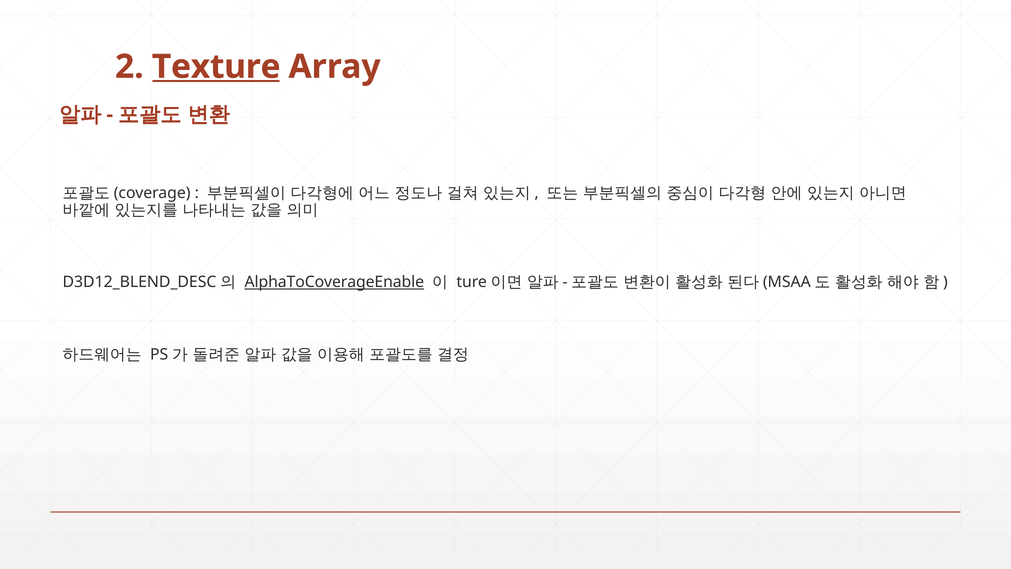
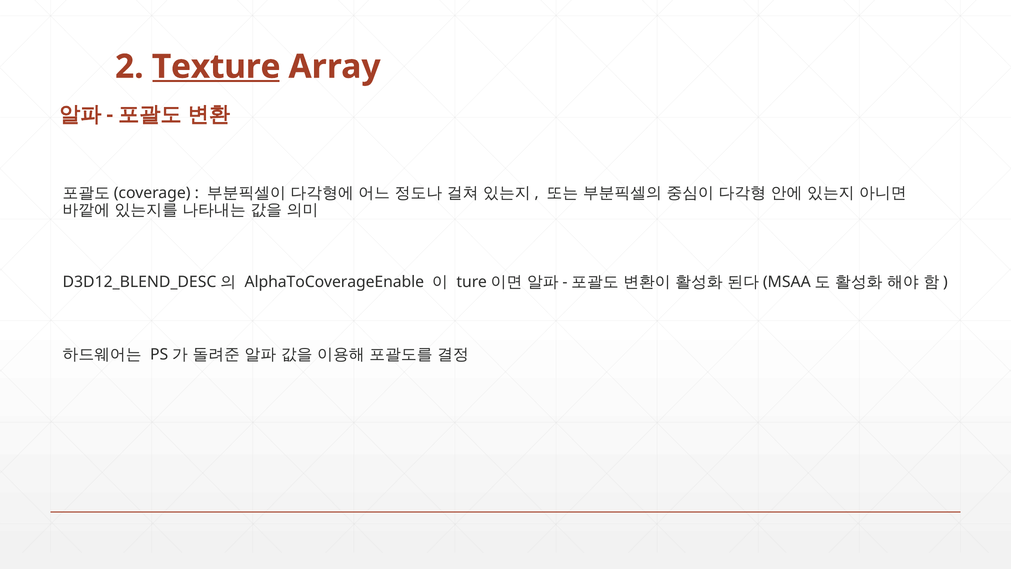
AlphaToCoverageEnable underline: present -> none
